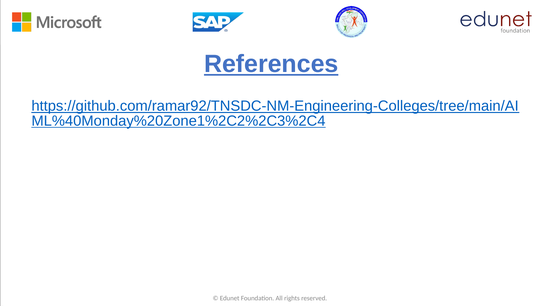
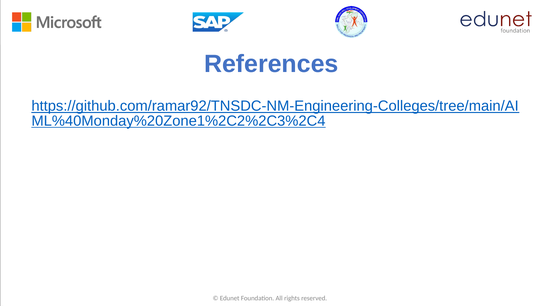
References underline: present -> none
